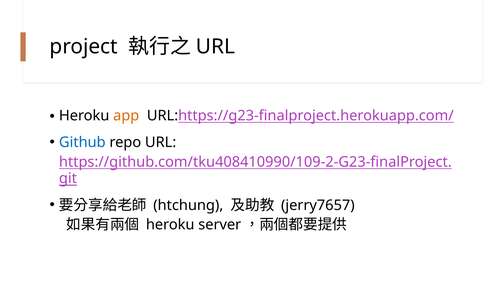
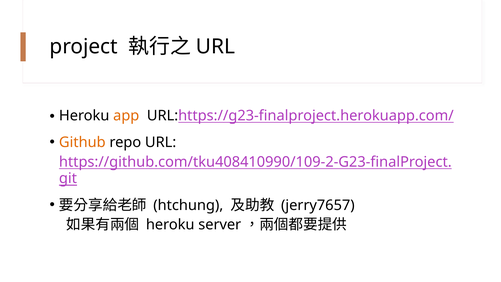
Github colour: blue -> orange
